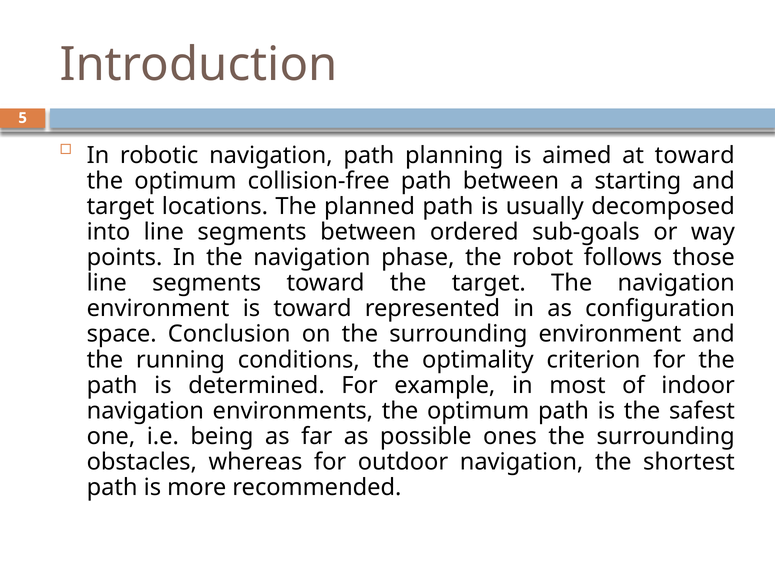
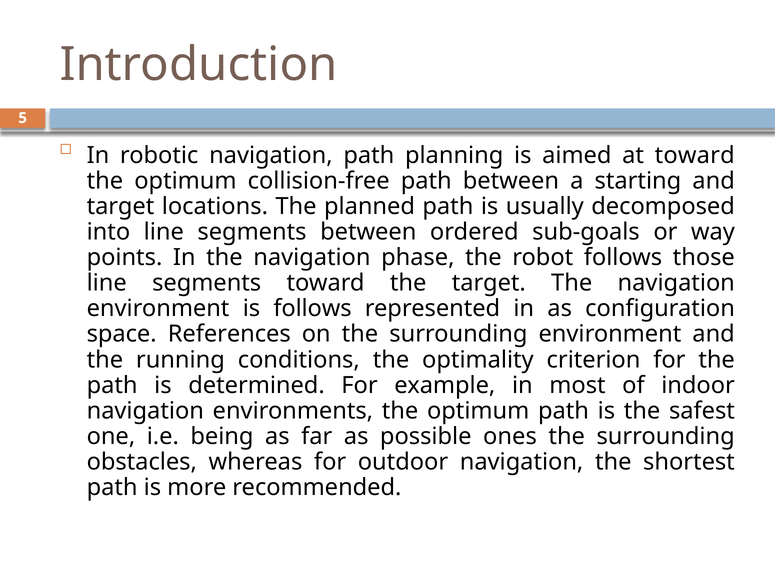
is toward: toward -> follows
Conclusion: Conclusion -> References
